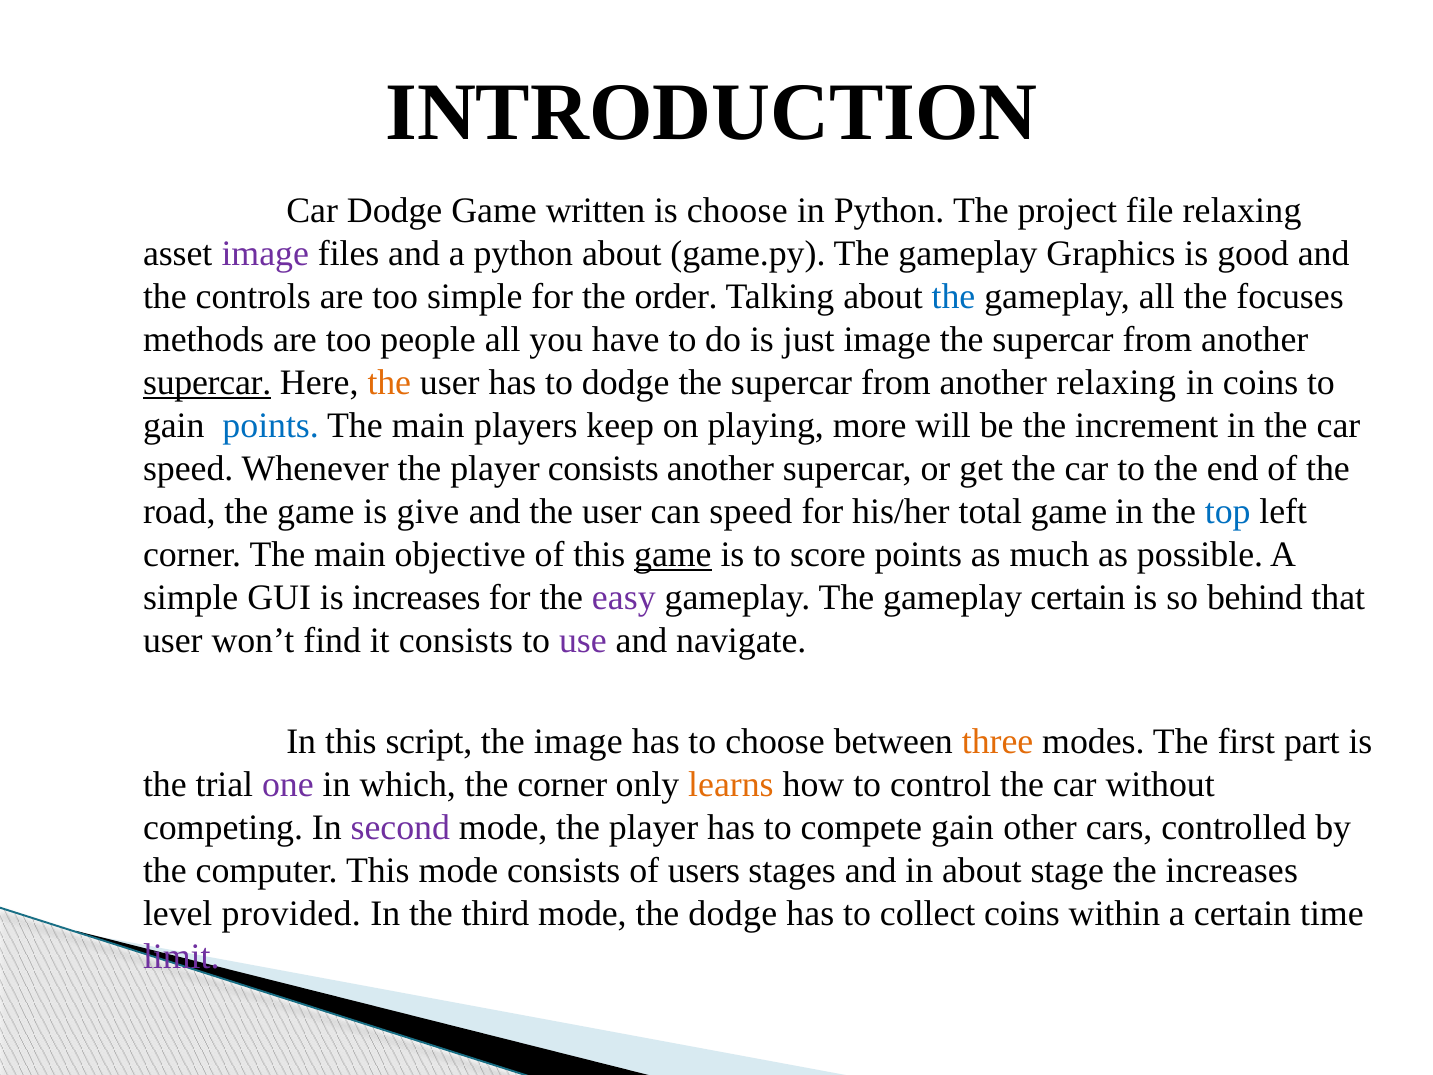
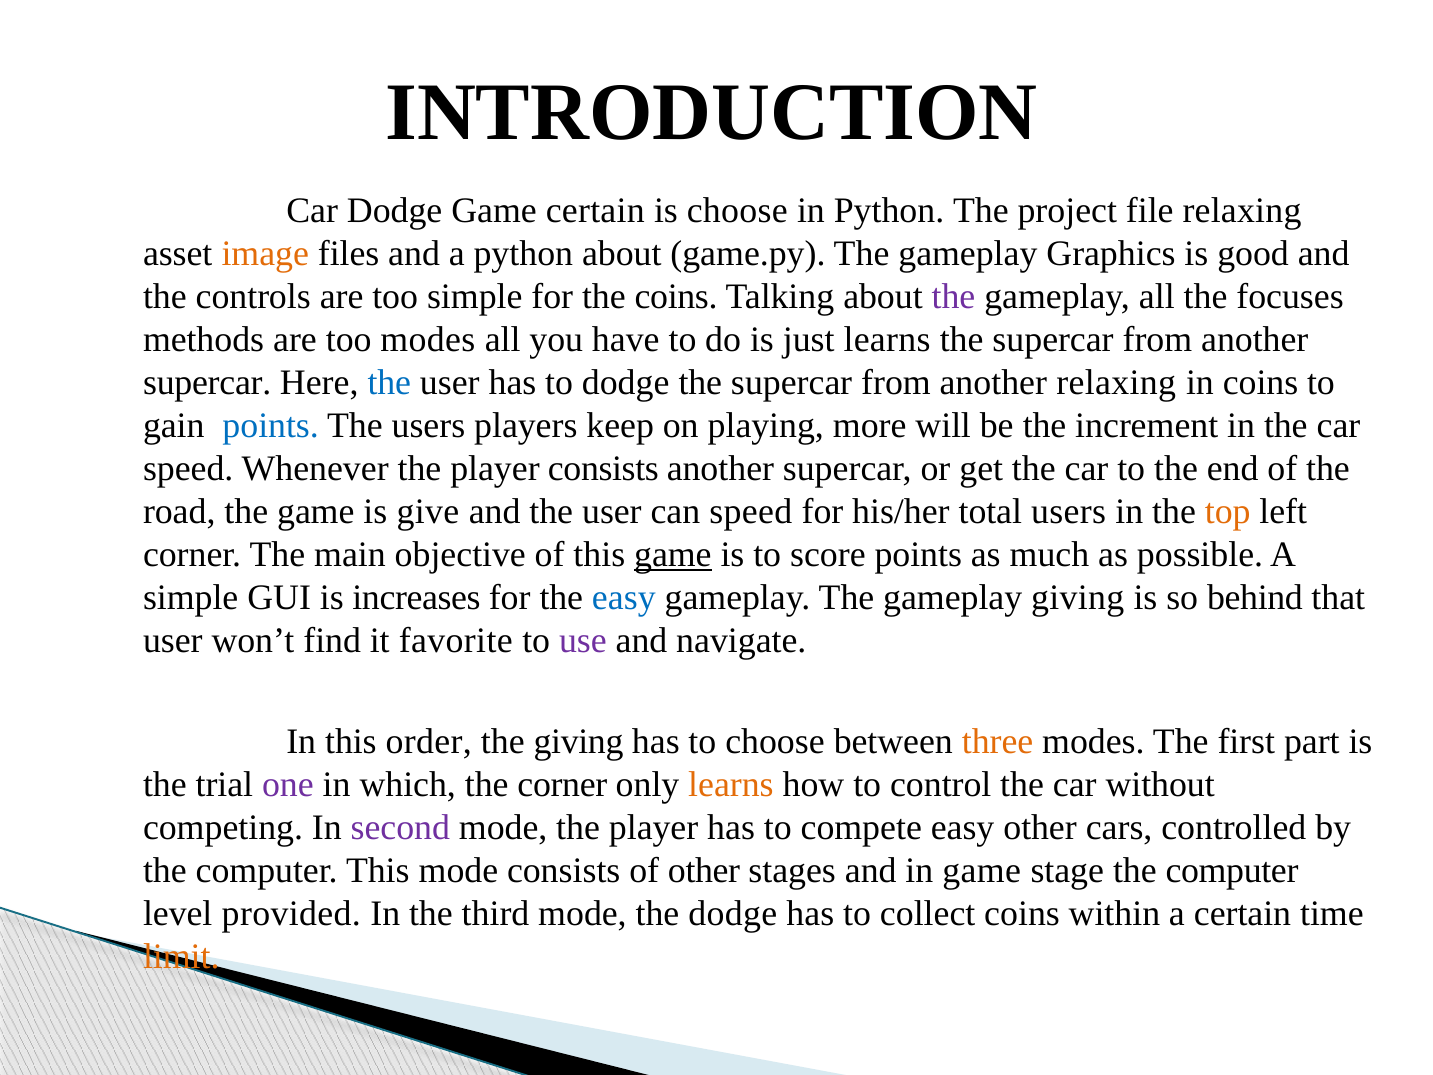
Game written: written -> certain
image at (265, 253) colour: purple -> orange
the order: order -> coins
the at (953, 296) colour: blue -> purple
too people: people -> modes
just image: image -> learns
supercar at (207, 382) underline: present -> none
the at (389, 382) colour: orange -> blue
main at (428, 425): main -> users
total game: game -> users
top colour: blue -> orange
easy at (624, 597) colour: purple -> blue
gameplay certain: certain -> giving
it consists: consists -> favorite
script: script -> order
the image: image -> giving
compete gain: gain -> easy
of users: users -> other
in about: about -> game
stage the increases: increases -> computer
limit colour: purple -> orange
